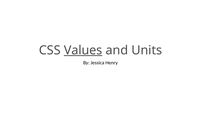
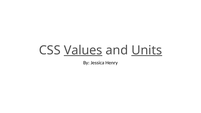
Units underline: none -> present
